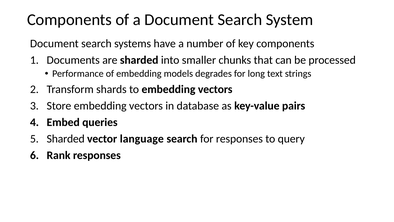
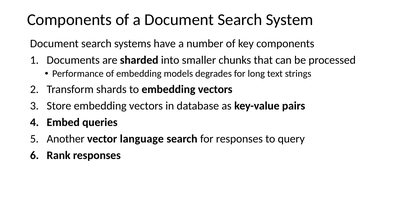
Sharded at (66, 139): Sharded -> Another
